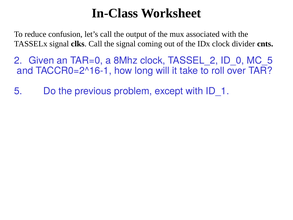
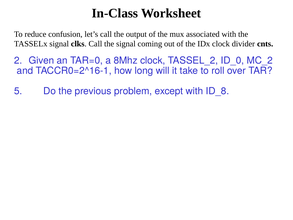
MC_5: MC_5 -> MC_2
ID_1: ID_1 -> ID_8
